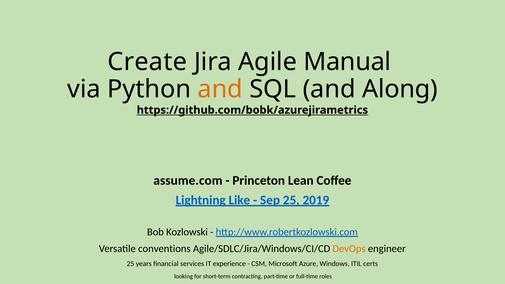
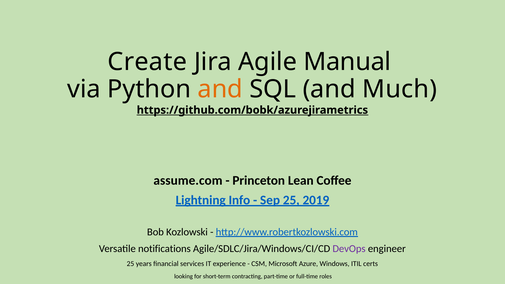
Along: Along -> Much
Like: Like -> Info
conventions: conventions -> notifications
DevOps colour: orange -> purple
